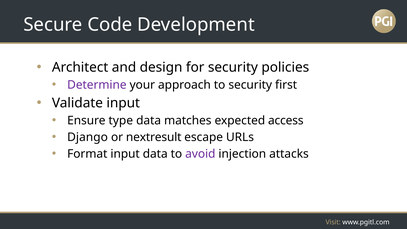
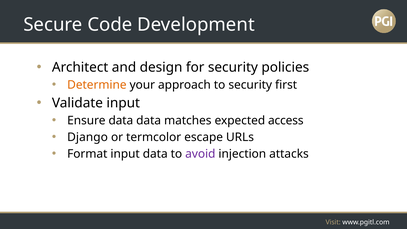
Determine colour: purple -> orange
Ensure type: type -> data
nextresult: nextresult -> termcolor
